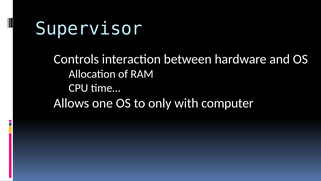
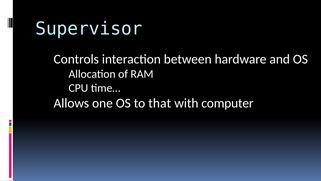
only: only -> that
